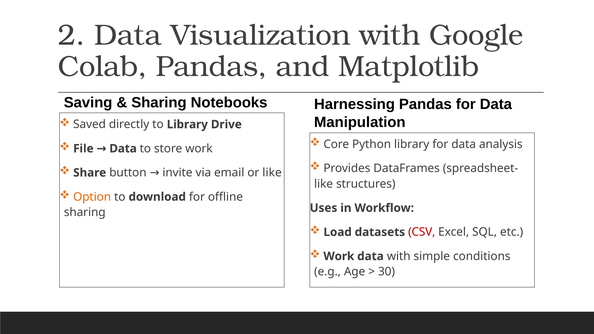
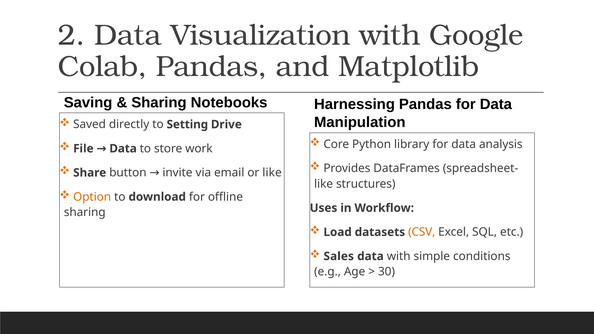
to Library: Library -> Setting
CSV colour: red -> orange
Work at (339, 256): Work -> Sales
